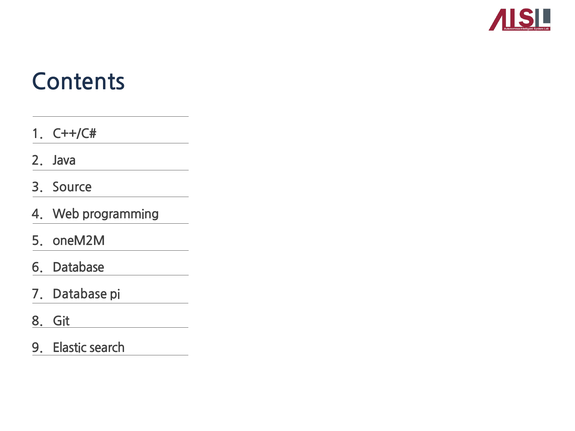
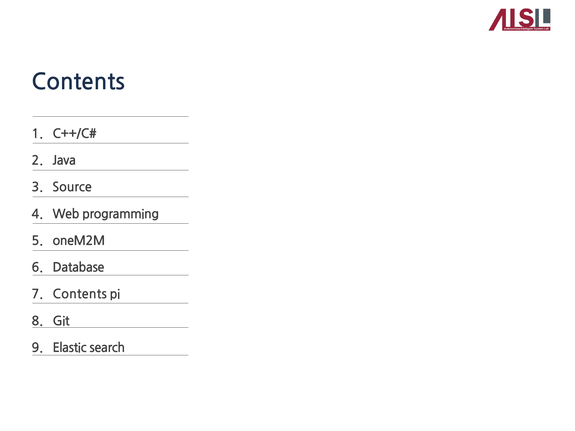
Database at (80, 295): Database -> Contents
